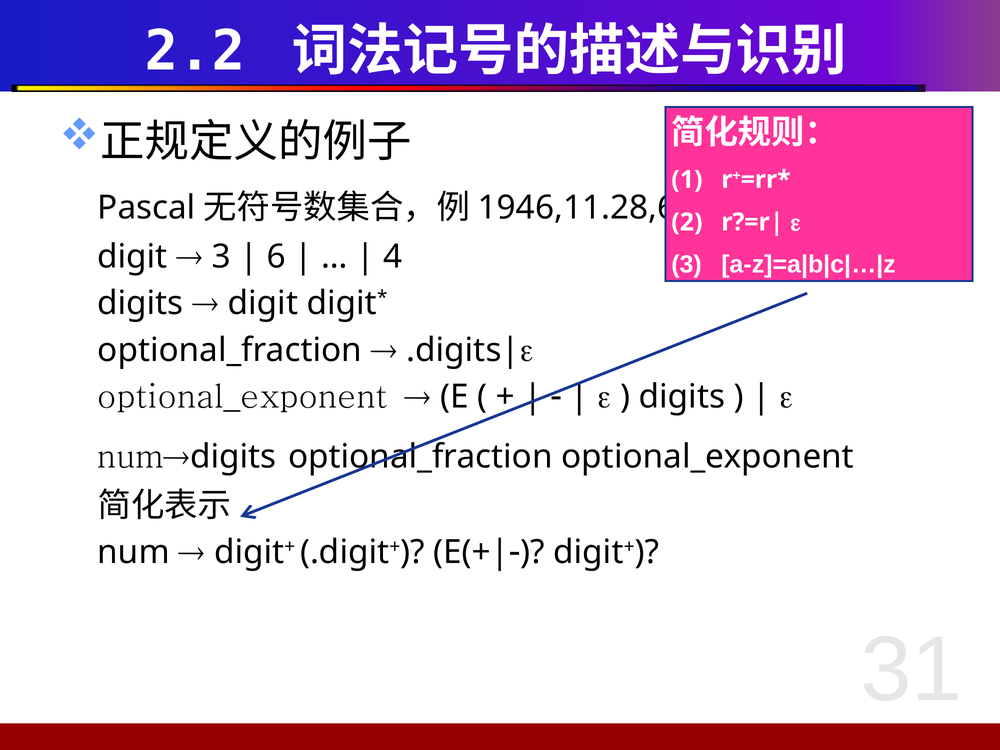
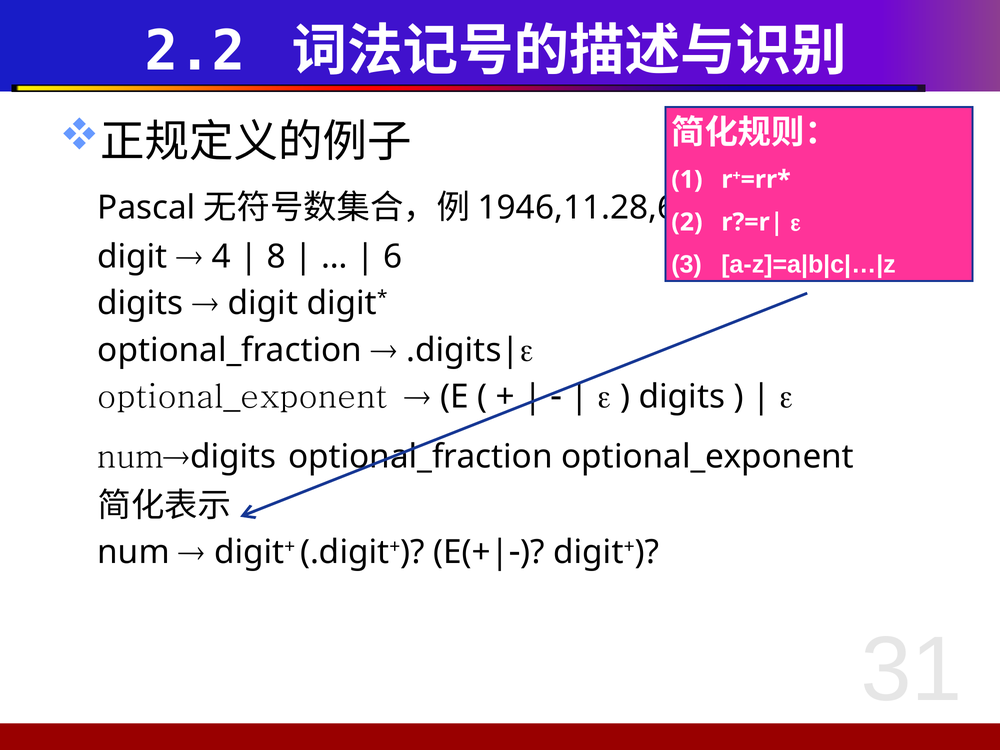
3 at (221, 257): 3 -> 4
6: 6 -> 8
4: 4 -> 6
